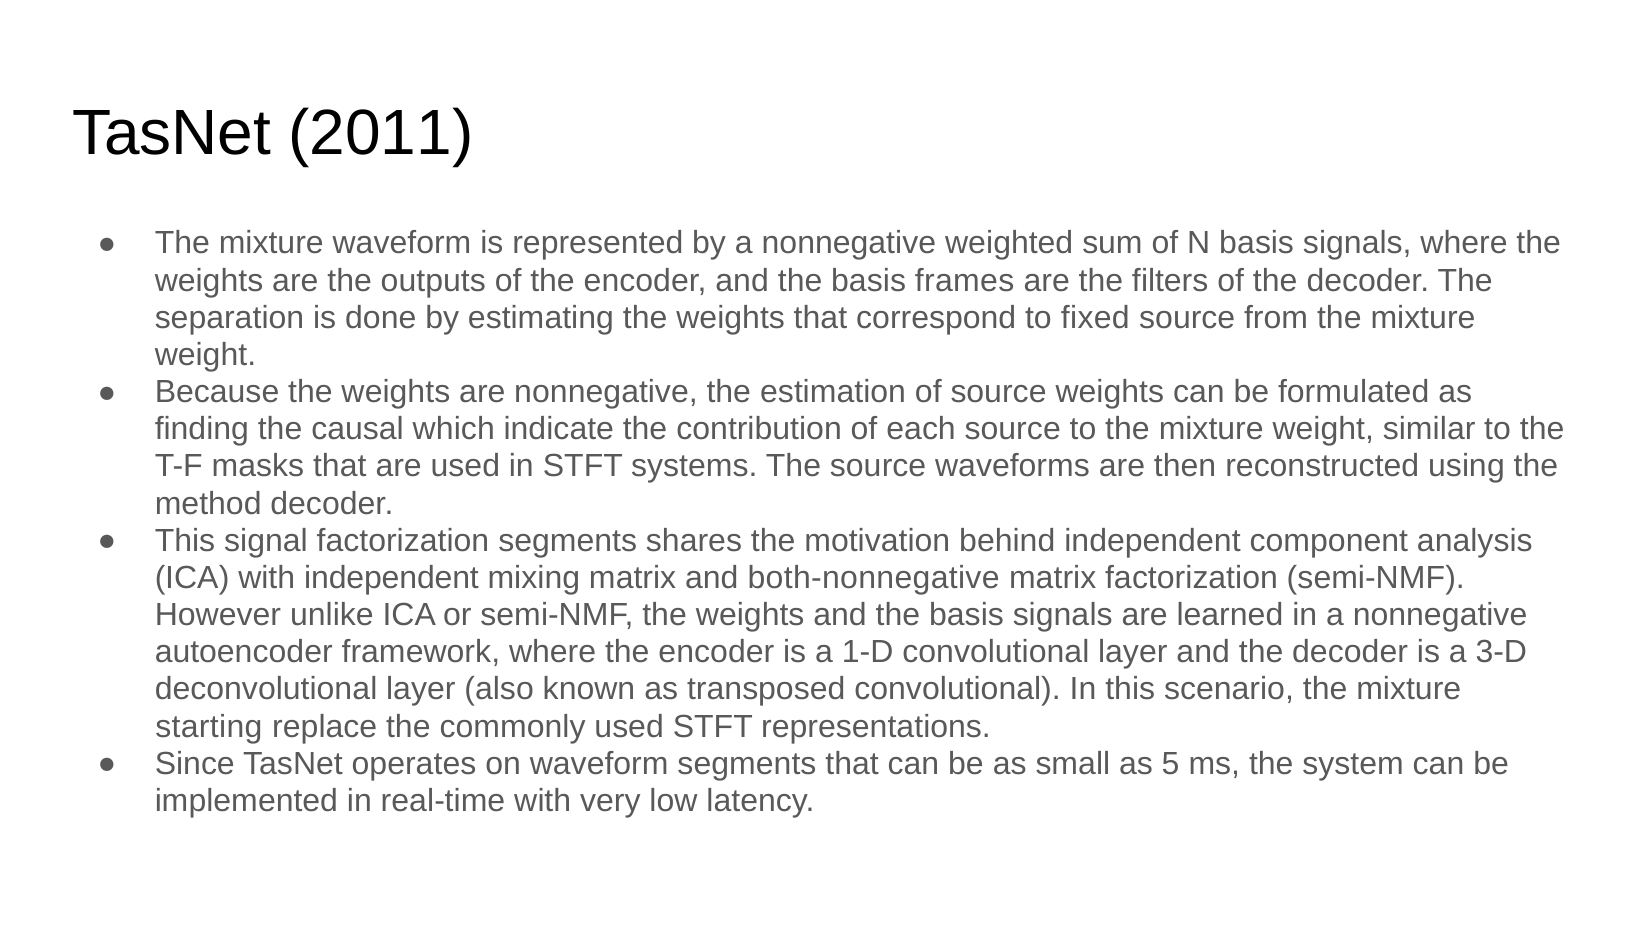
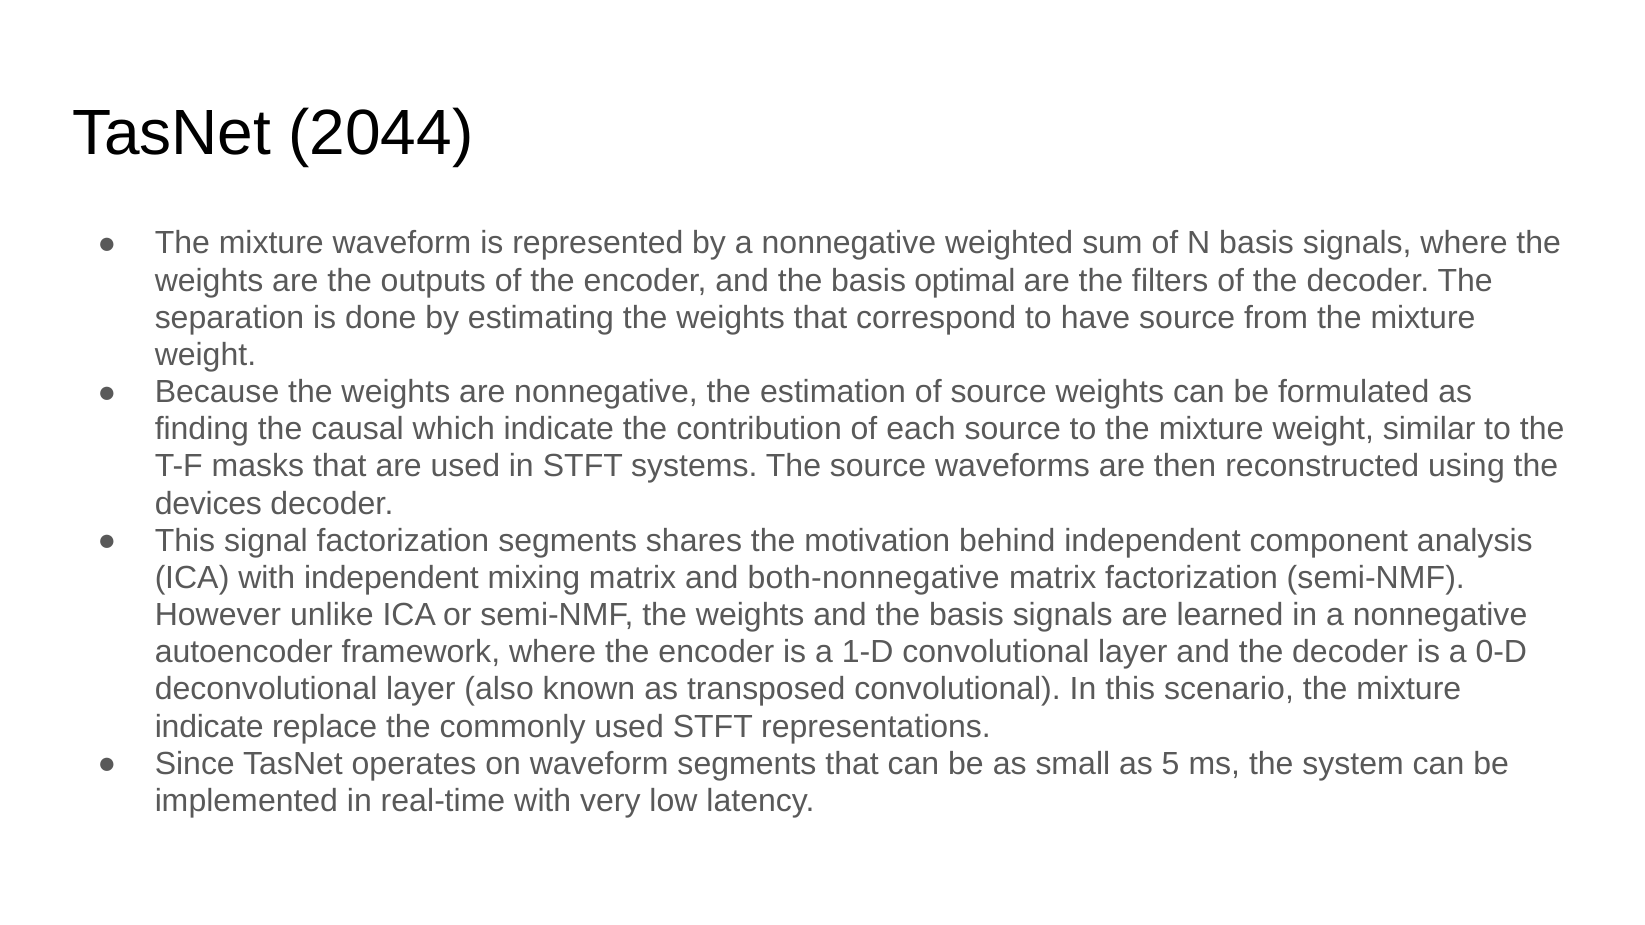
2011: 2011 -> 2044
frames: frames -> optimal
fixed: fixed -> have
method: method -> devices
3-D: 3-D -> 0-D
starting at (209, 727): starting -> indicate
